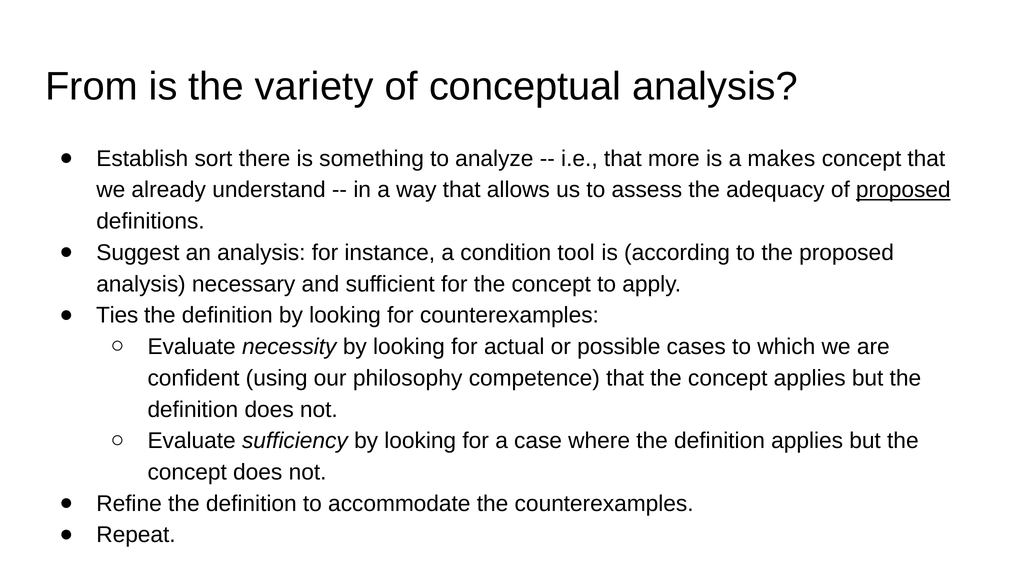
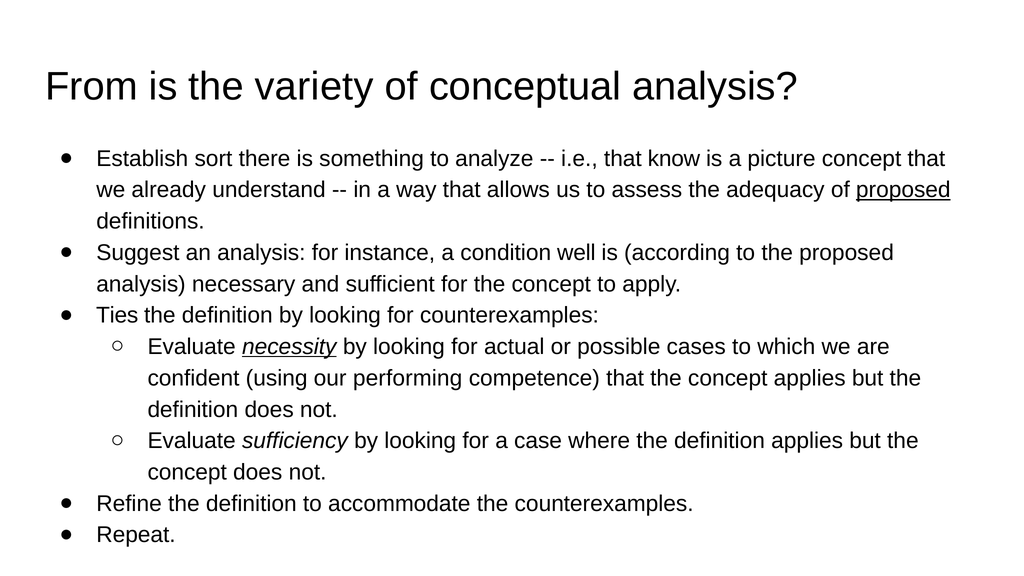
more: more -> know
makes: makes -> picture
tool: tool -> well
necessity underline: none -> present
philosophy: philosophy -> performing
